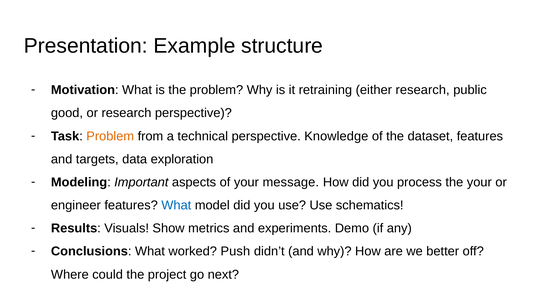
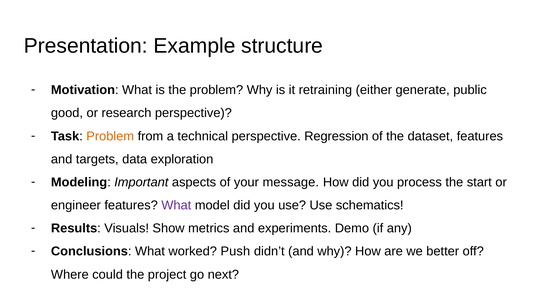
either research: research -> generate
Knowledge: Knowledge -> Regression
the your: your -> start
What at (176, 205) colour: blue -> purple
